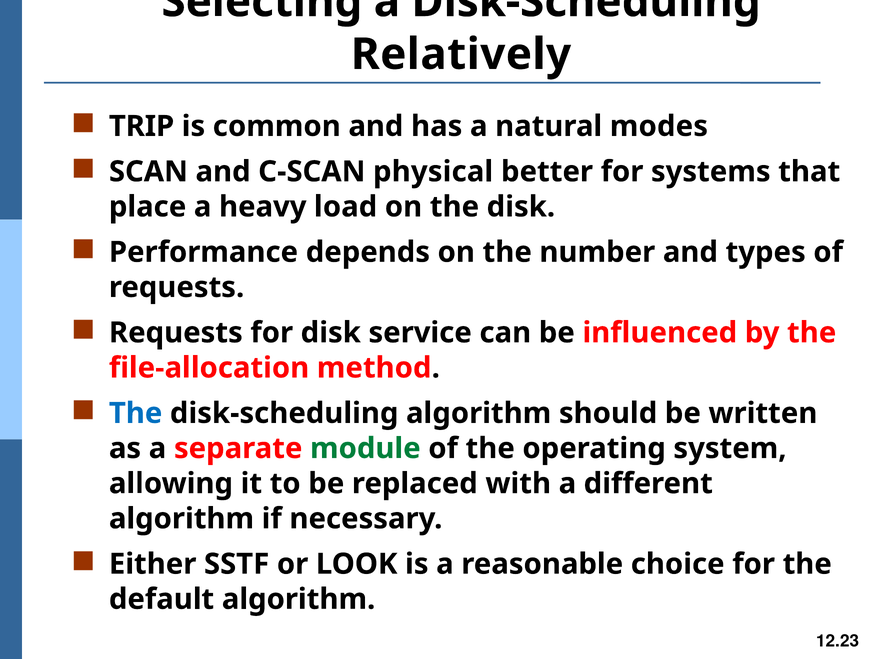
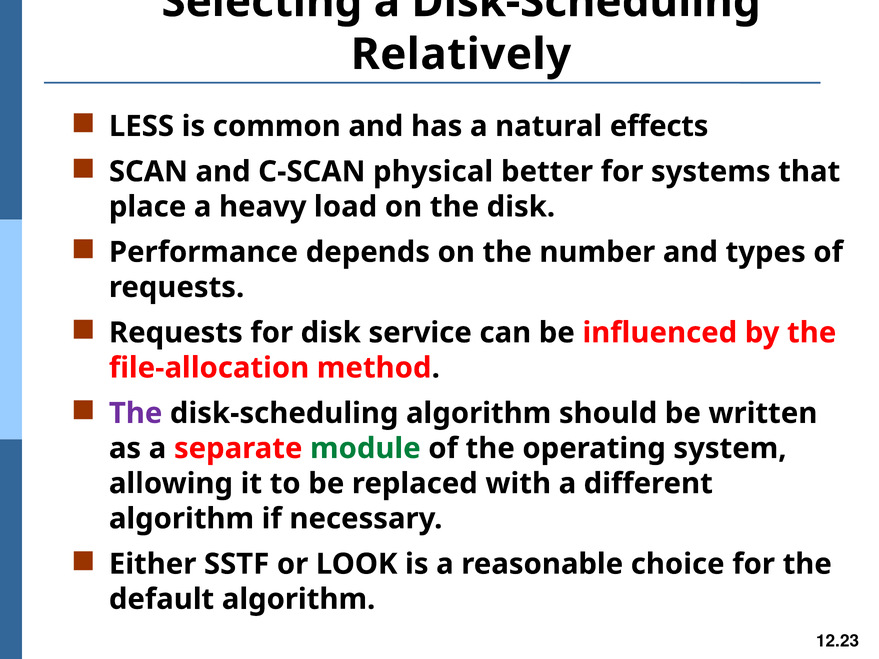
TRIP: TRIP -> LESS
modes: modes -> effects
The at (136, 413) colour: blue -> purple
